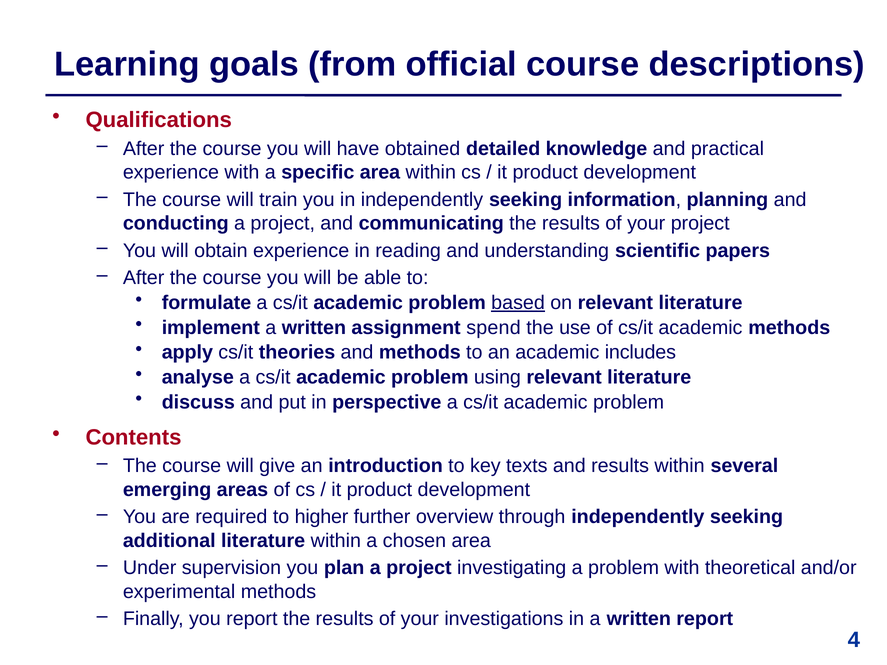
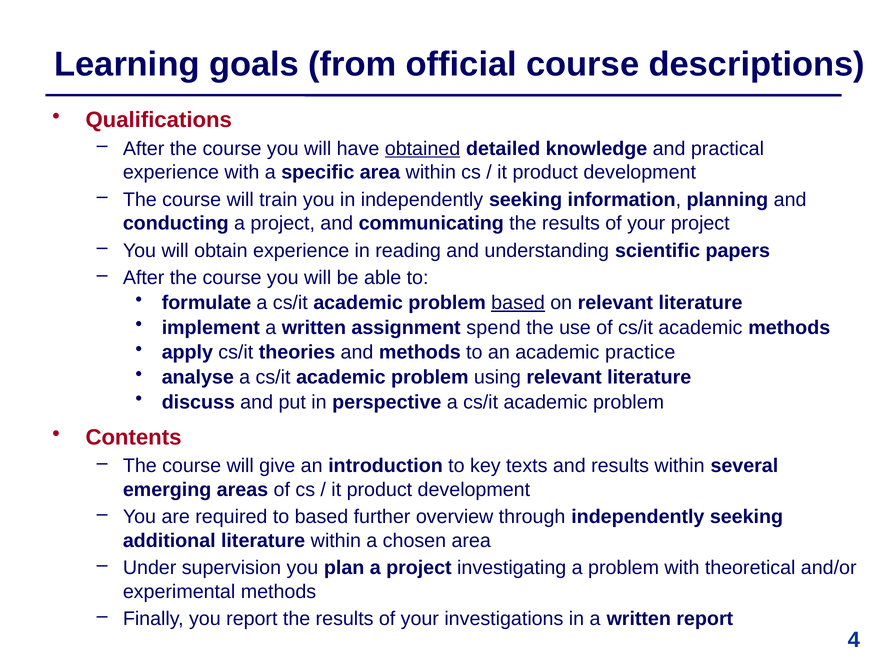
obtained underline: none -> present
includes: includes -> practice
to higher: higher -> based
